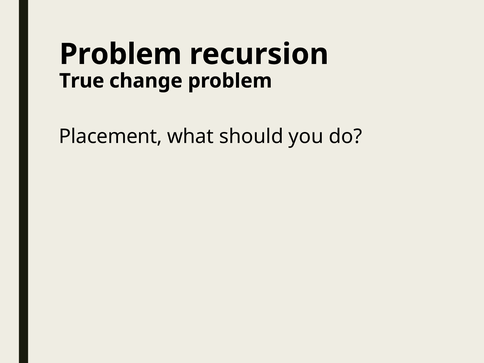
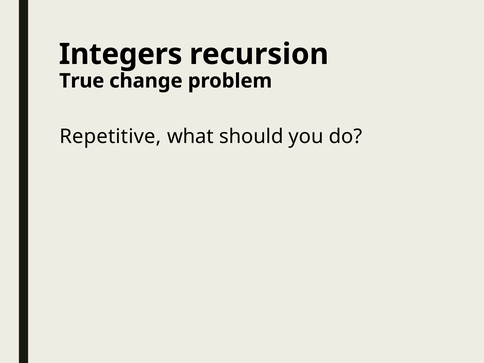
Problem at (121, 54): Problem -> Integers
Placement: Placement -> Repetitive
